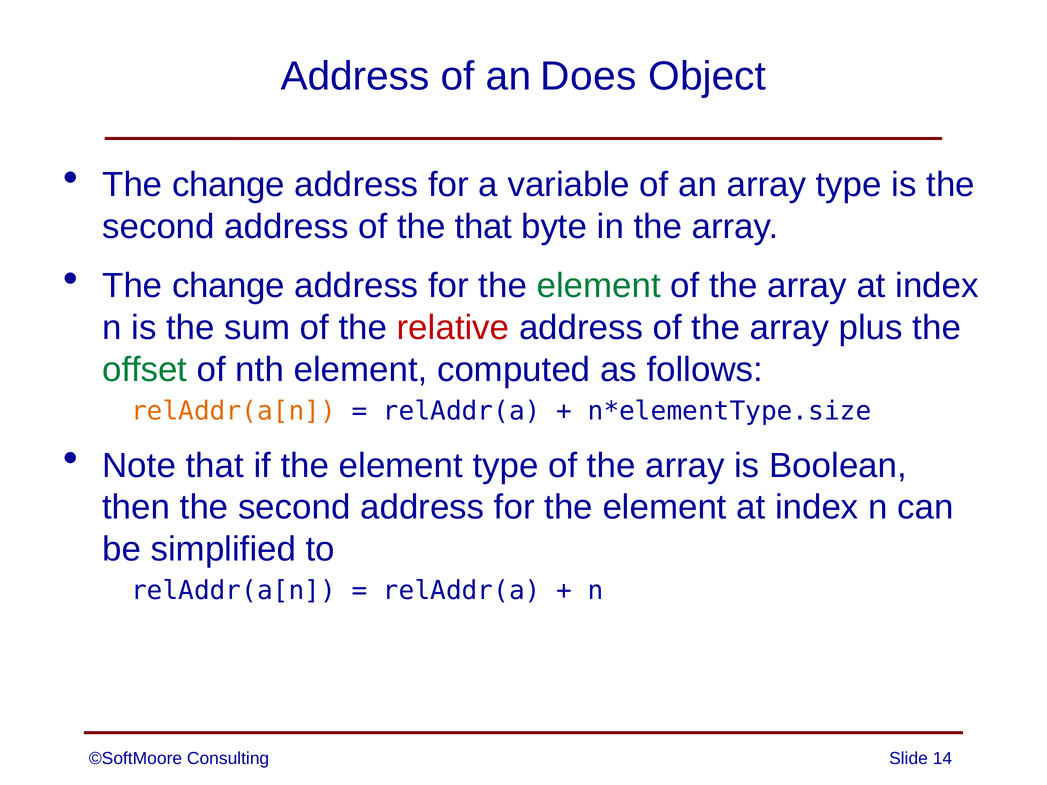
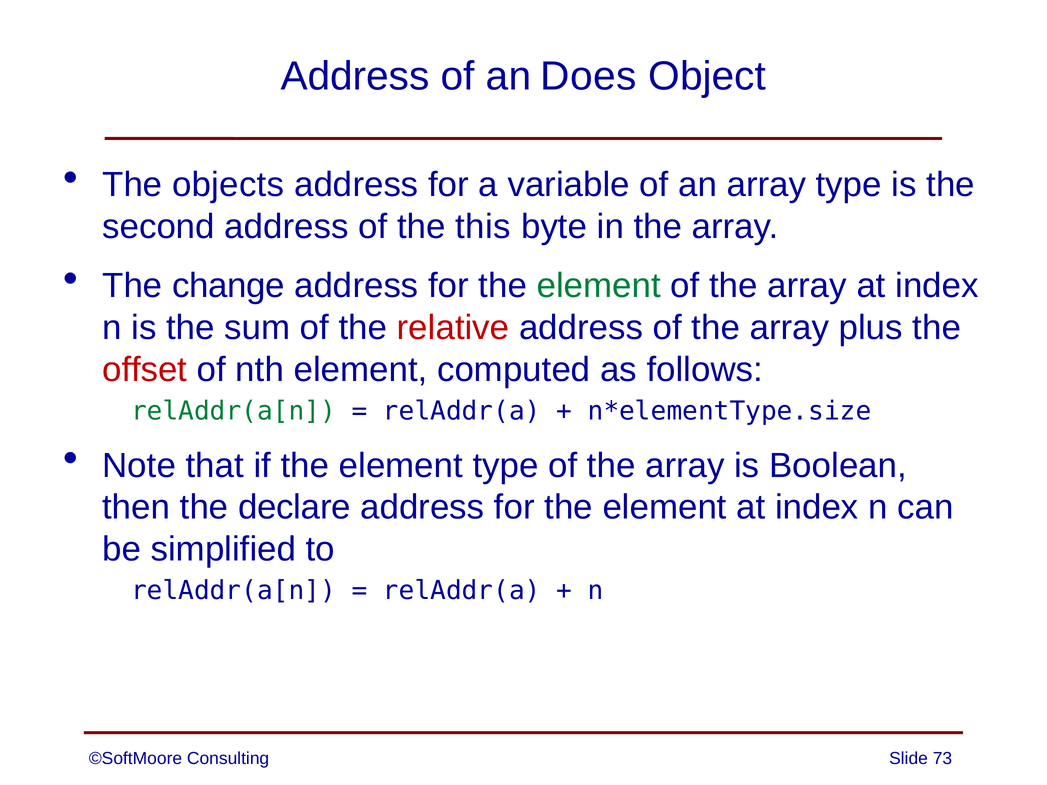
change at (228, 185): change -> objects
the that: that -> this
offset colour: green -> red
relAddr(a[n at (233, 411) colour: orange -> green
then the second: second -> declare
14: 14 -> 73
